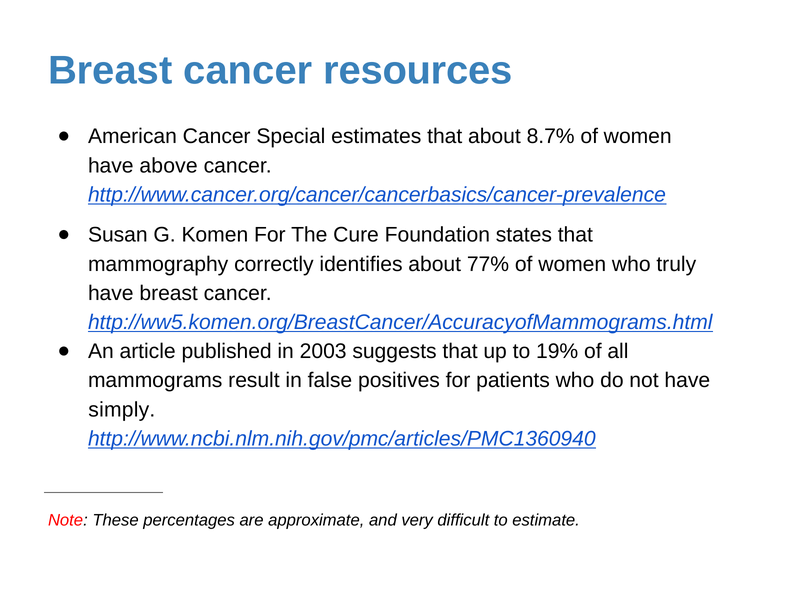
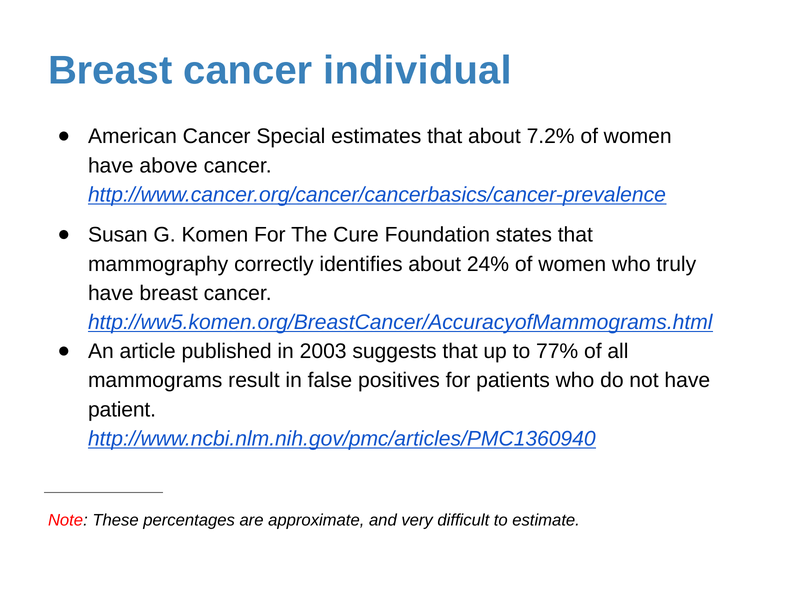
resources: resources -> individual
8.7%: 8.7% -> 7.2%
77%: 77% -> 24%
19%: 19% -> 77%
simply: simply -> patient
